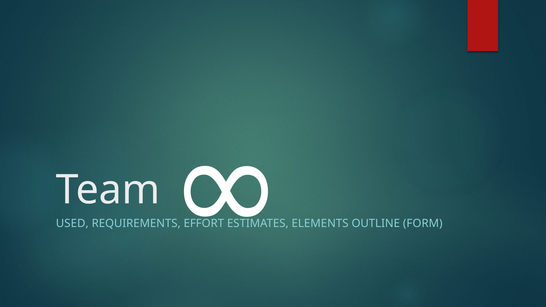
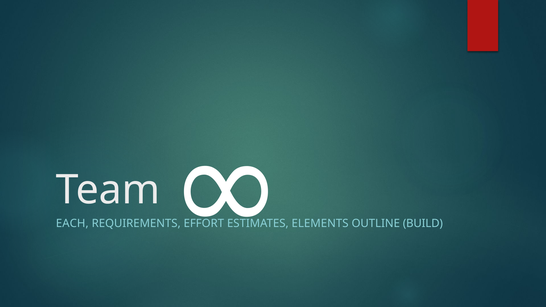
USED: USED -> EACH
FORM: FORM -> BUILD
